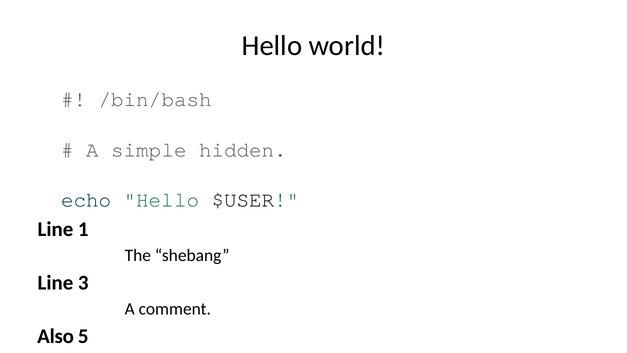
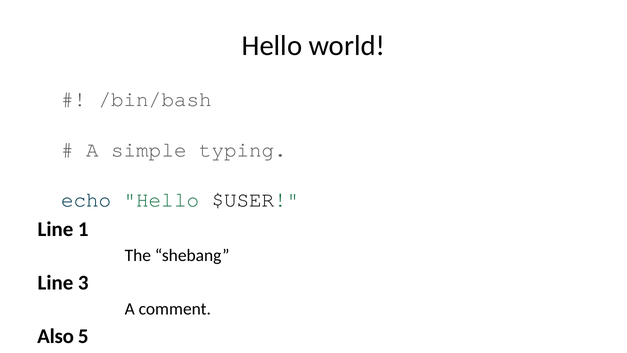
hidden: hidden -> typing
